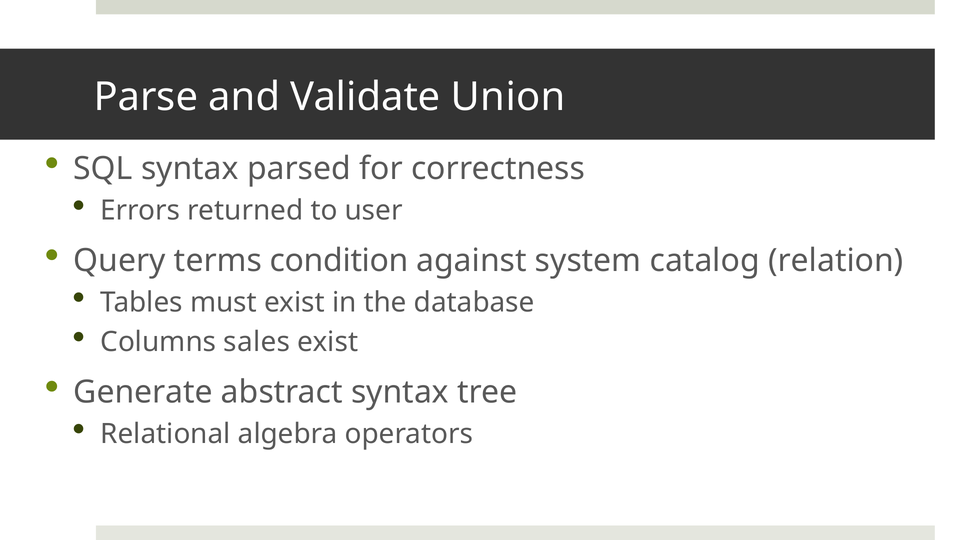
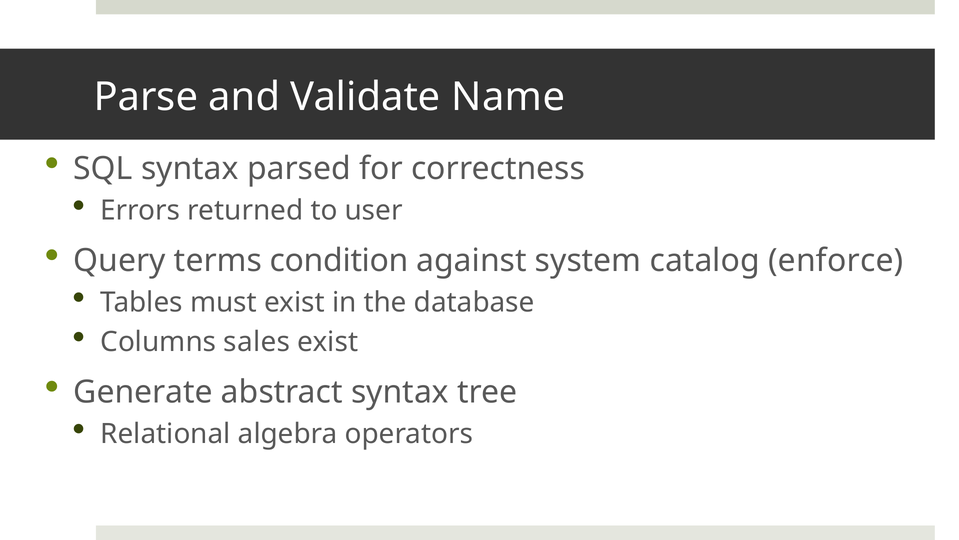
Union: Union -> Name
relation: relation -> enforce
